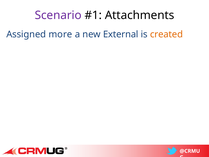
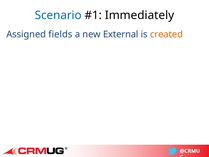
Scenario colour: purple -> blue
Attachments: Attachments -> Immediately
more: more -> fields
